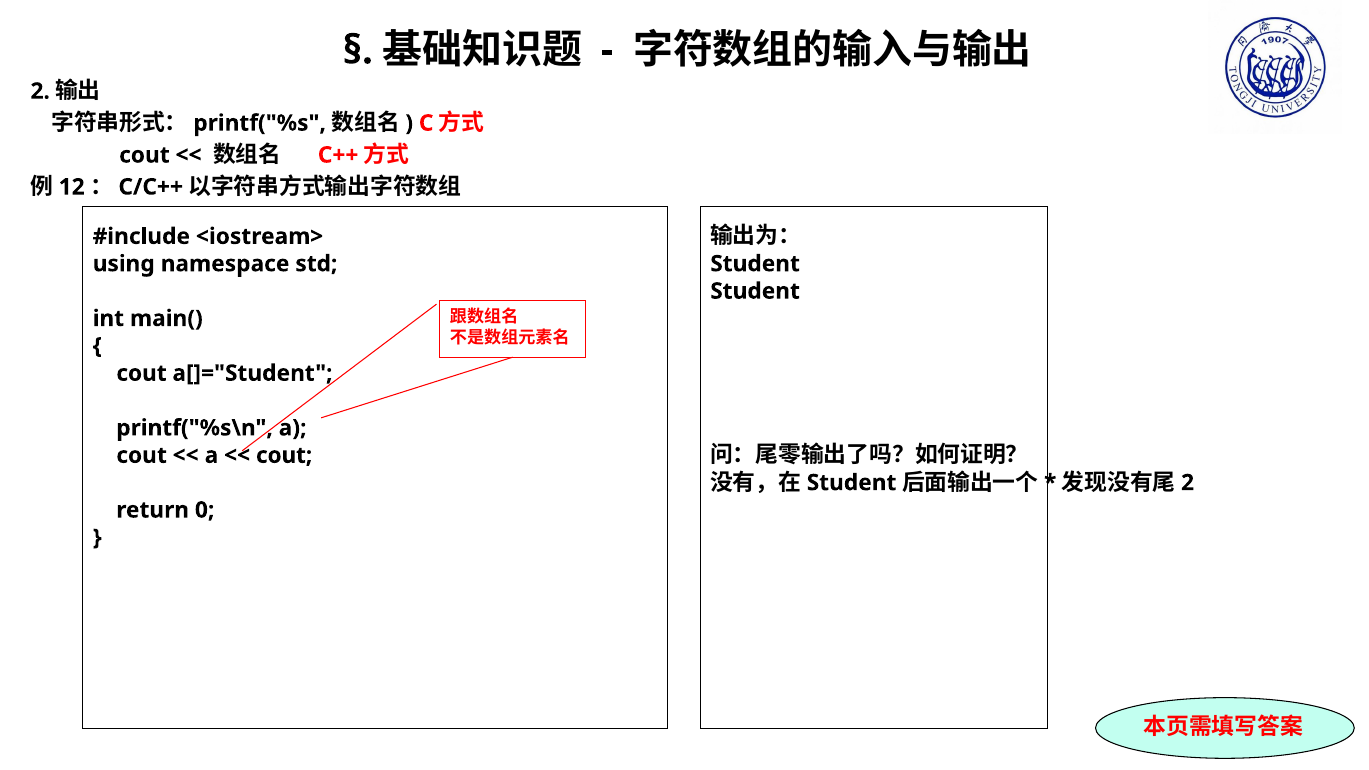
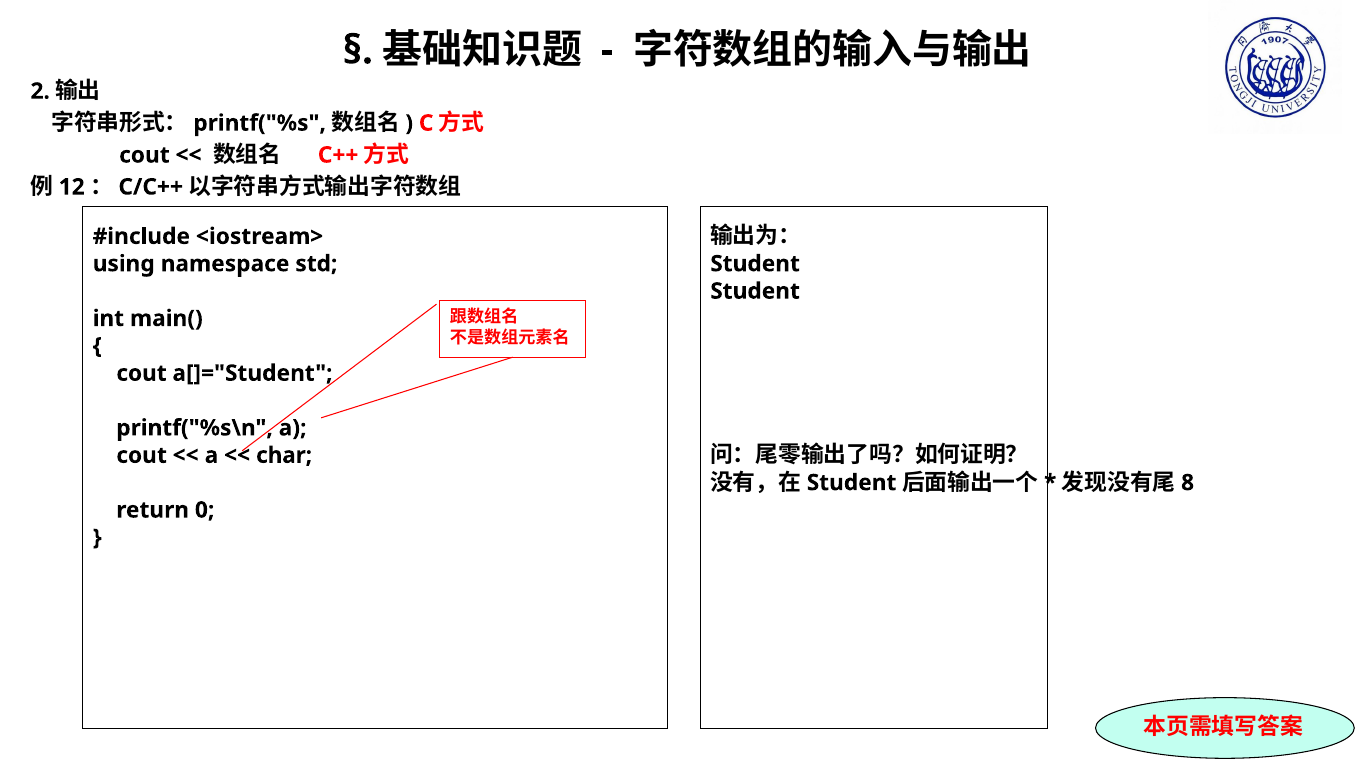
cout at (284, 455): cout -> char
2 at (1188, 483): 2 -> 8
